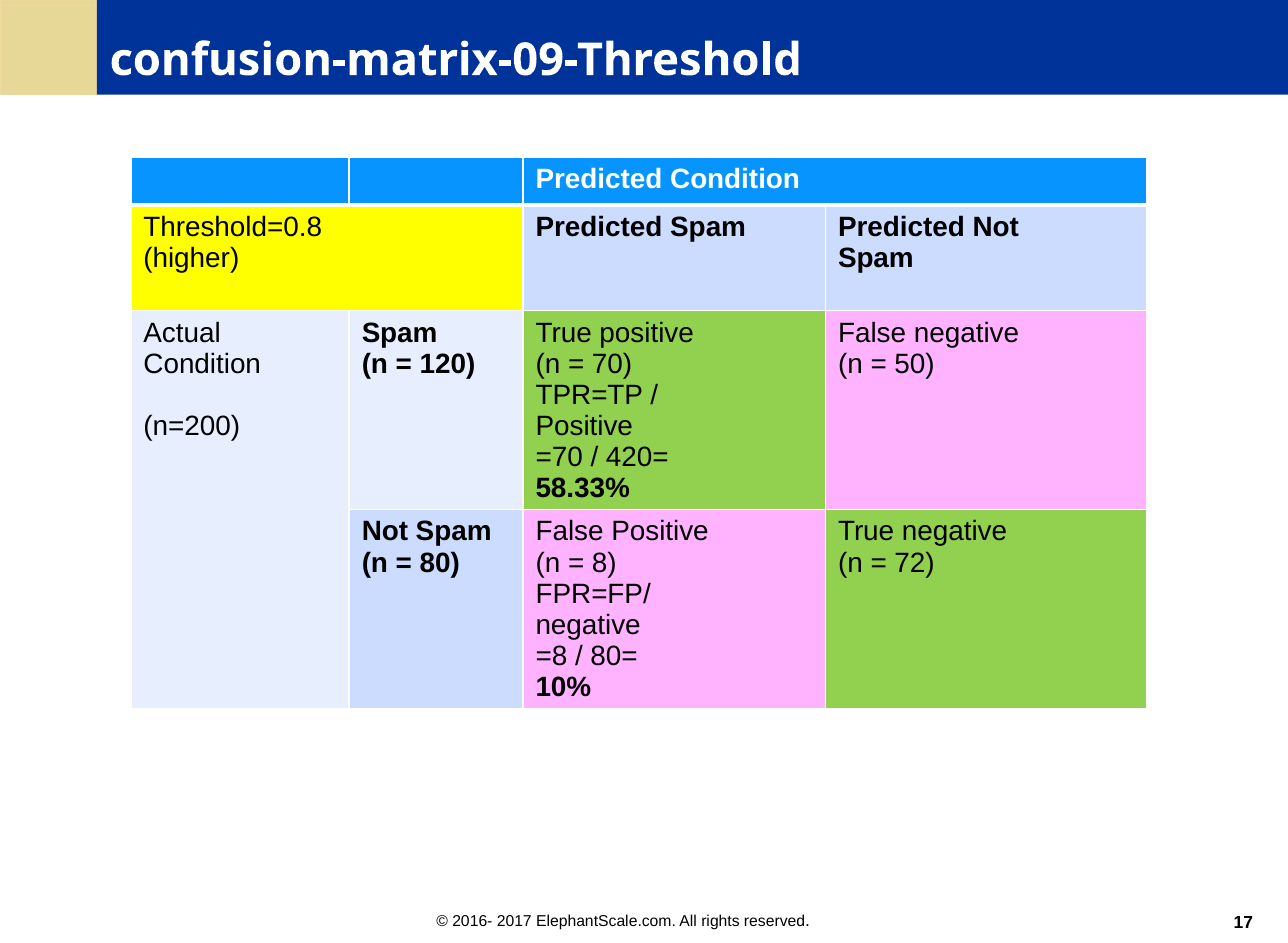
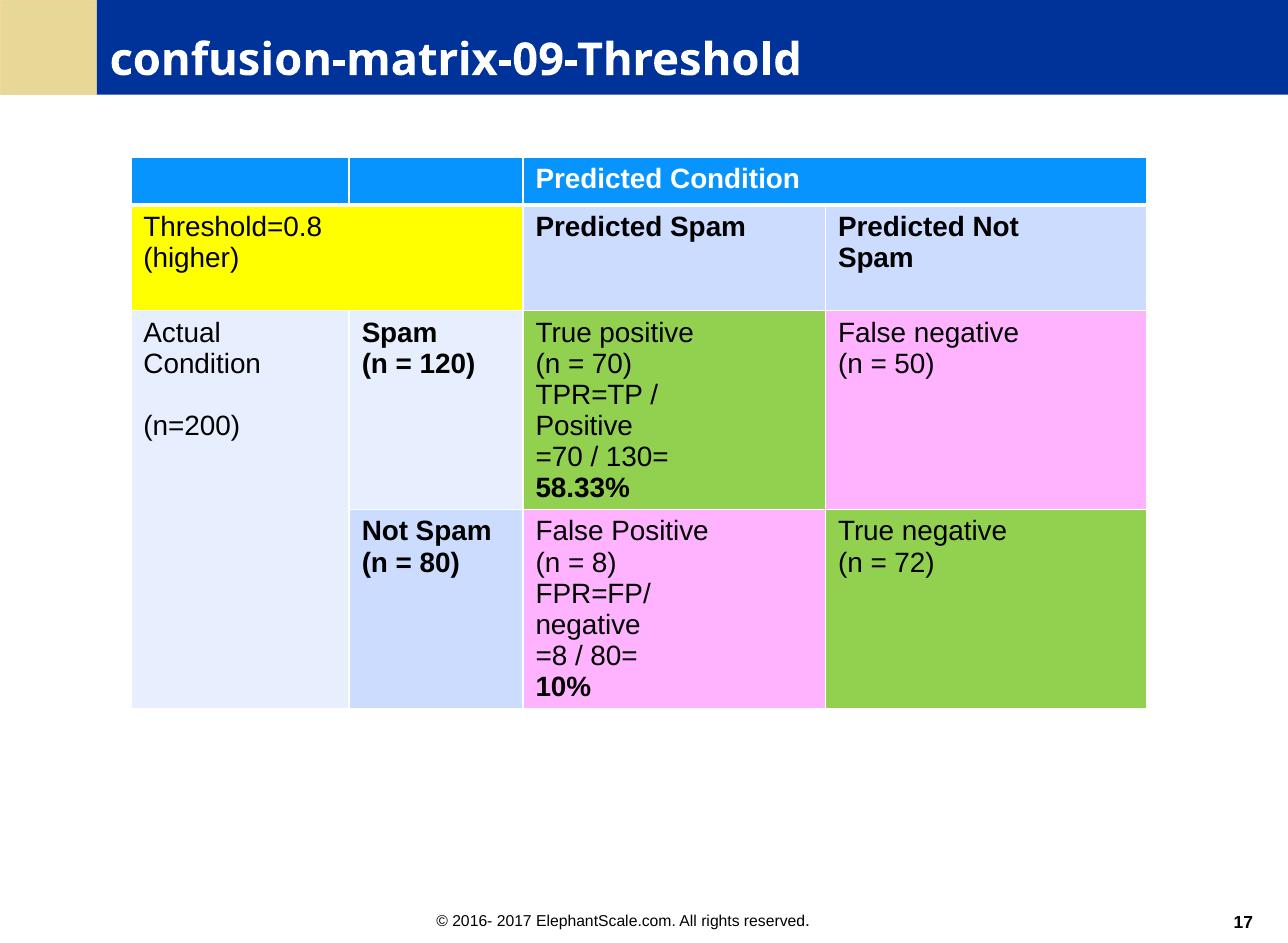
420=: 420= -> 130=
